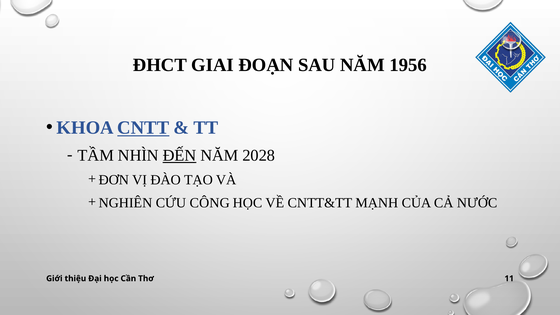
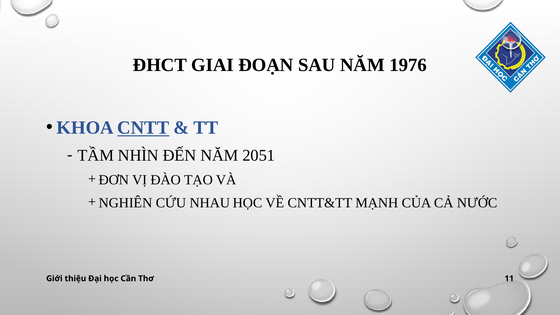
1956: 1956 -> 1976
ĐẾN underline: present -> none
2028: 2028 -> 2051
CÔNG: CÔNG -> NHAU
